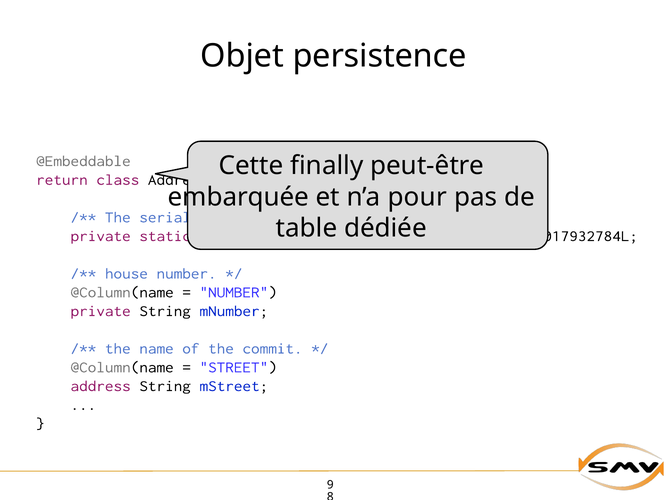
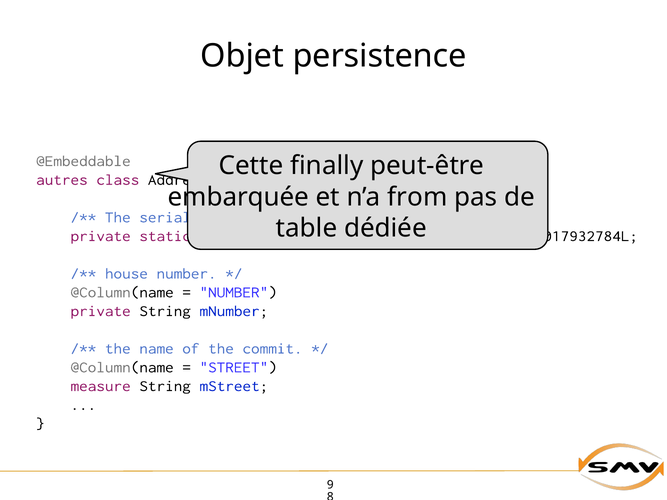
return: return -> autres
pour: pour -> from
address at (101, 386): address -> measure
